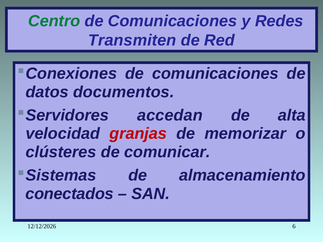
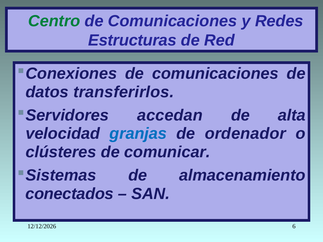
Transmiten: Transmiten -> Estructuras
documentos: documentos -> transferirlos
granjas colour: red -> blue
memorizar: memorizar -> ordenador
